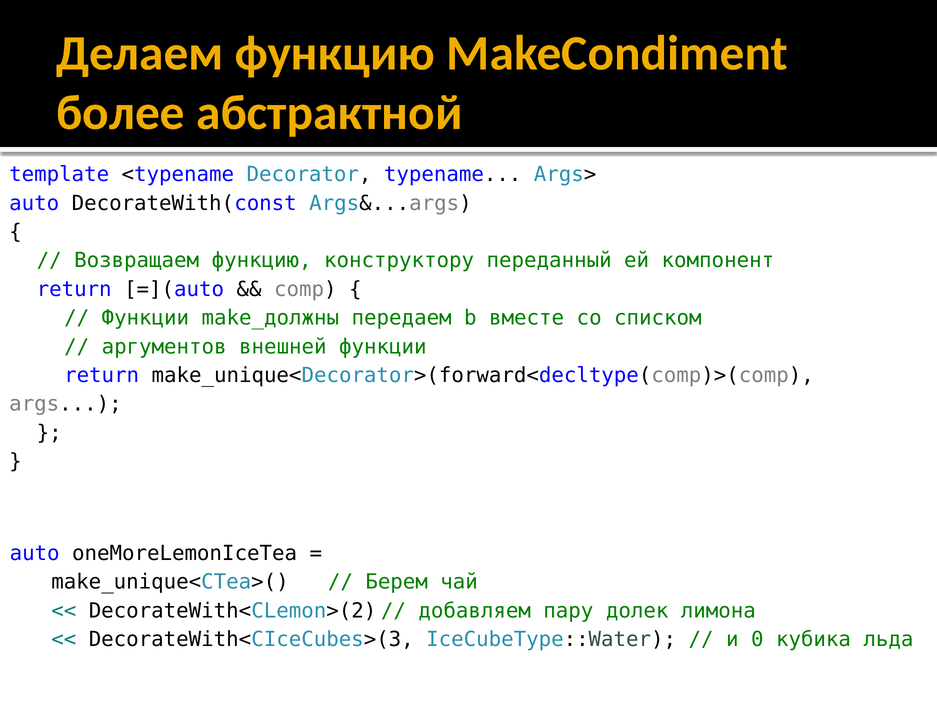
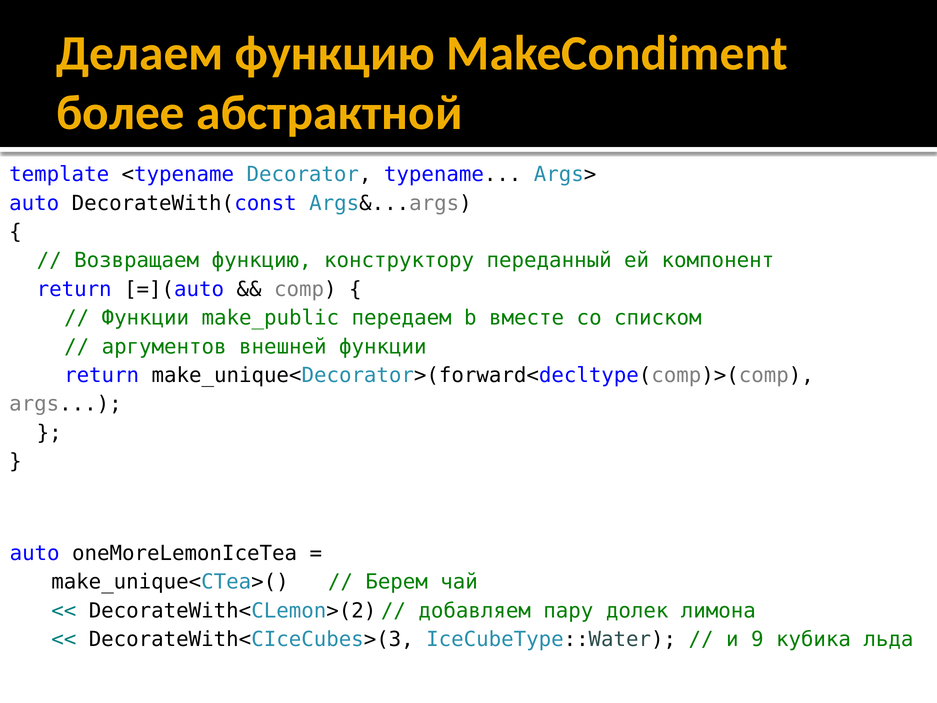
make_должны: make_должны -> make_public
0: 0 -> 9
